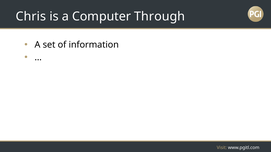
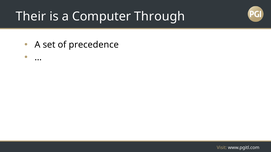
Chris: Chris -> Their
information: information -> precedence
